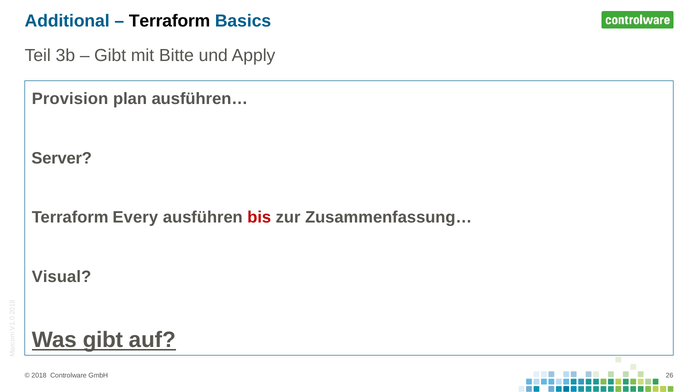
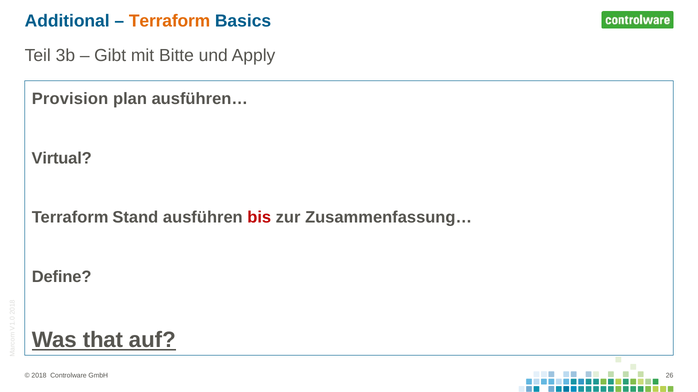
Terraform at (170, 21) colour: black -> orange
Server: Server -> Virtual
Every: Every -> Stand
Visual: Visual -> Define
Was gibt: gibt -> that
